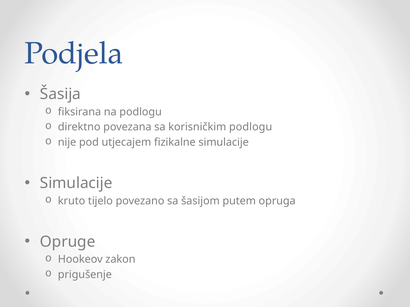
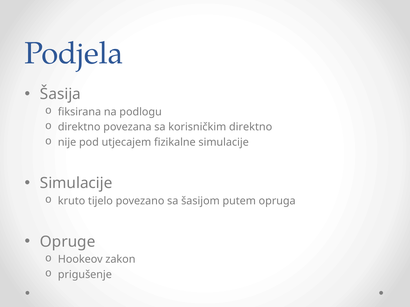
korisničkim podlogu: podlogu -> direktno
